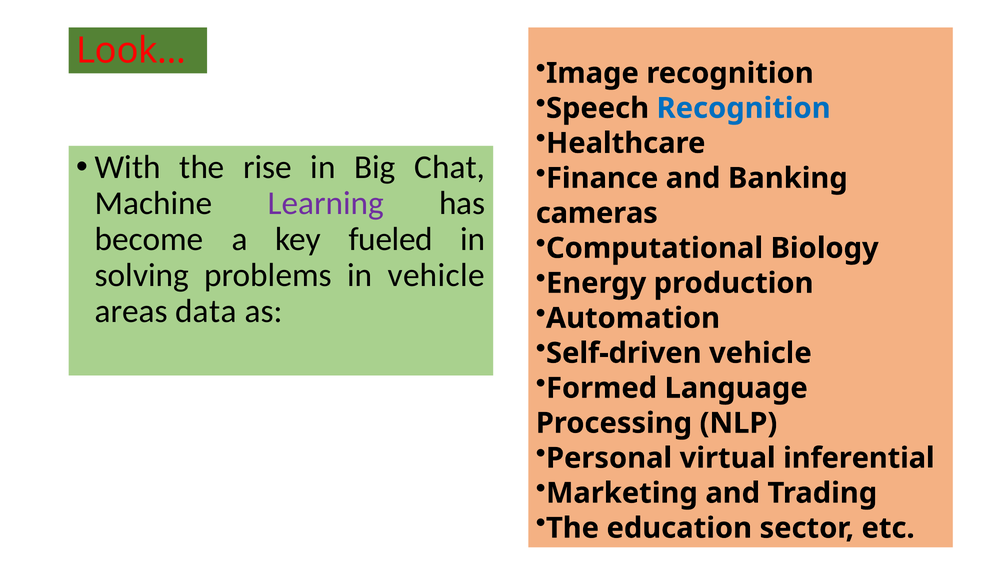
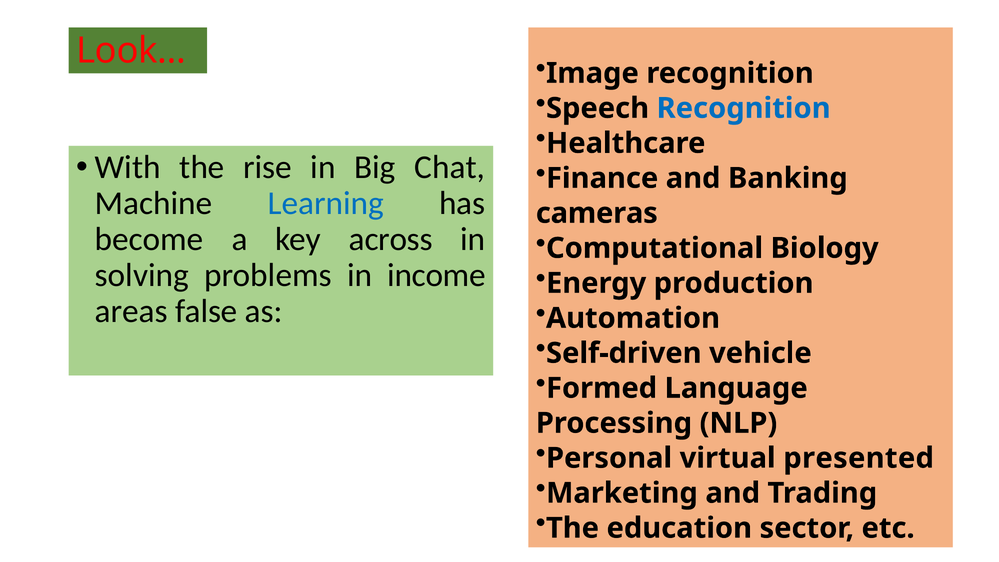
Learning colour: purple -> blue
fueled: fueled -> across
in vehicle: vehicle -> income
data: data -> false
inferential: inferential -> presented
